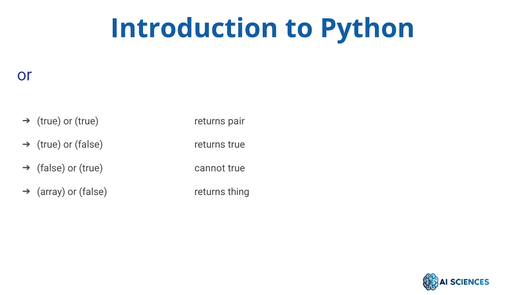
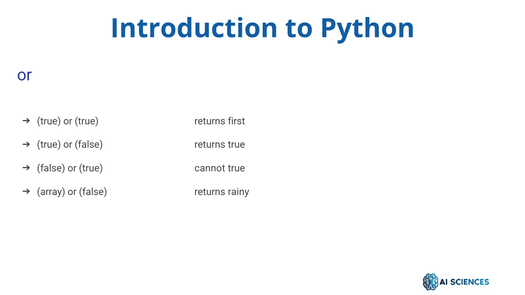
pair: pair -> first
thing: thing -> rainy
